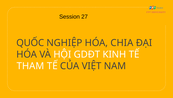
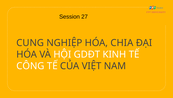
QUỐC: QUỐC -> CUNG
THAM: THAM -> CÔNG
